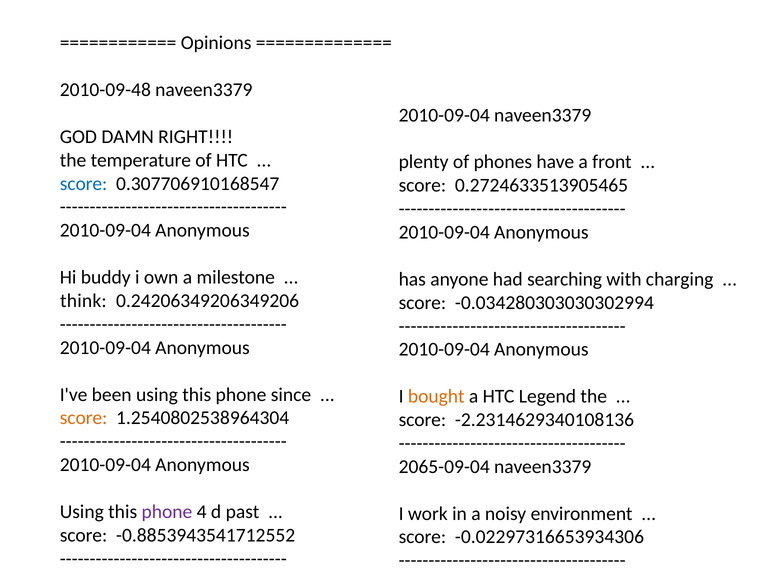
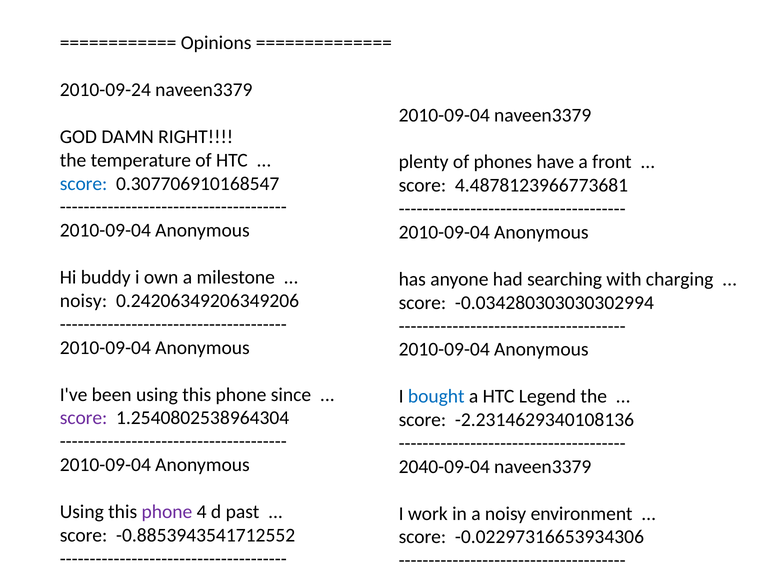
2010-09-48: 2010-09-48 -> 2010-09-24
0.2724633513905465: 0.2724633513905465 -> 4.4878123966773681
think at (83, 301): think -> noisy
bought colour: orange -> blue
score at (84, 418) colour: orange -> purple
2065-09-04: 2065-09-04 -> 2040-09-04
